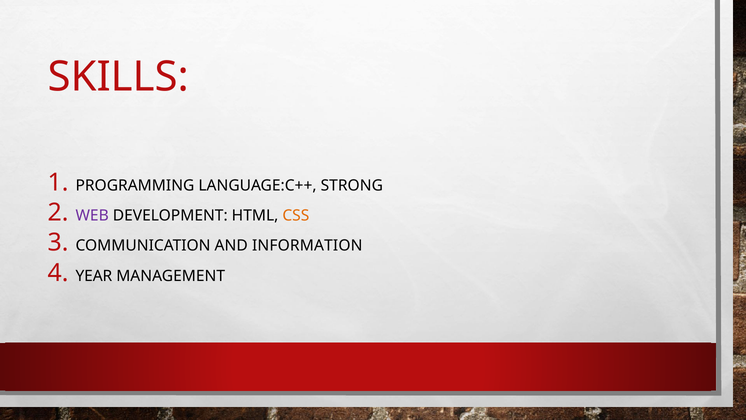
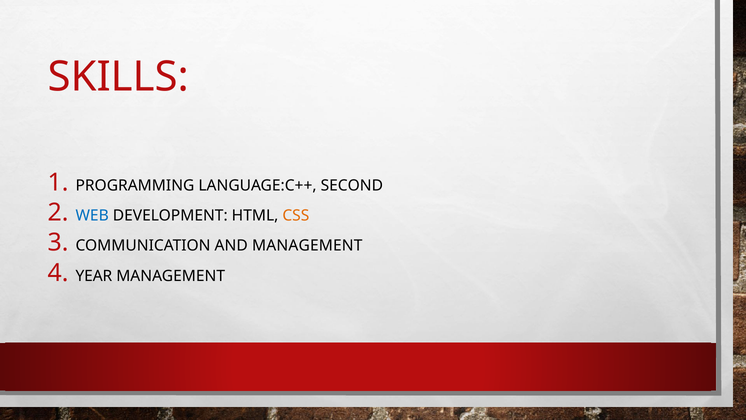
STRONG: STRONG -> SECOND
WEB colour: purple -> blue
AND INFORMATION: INFORMATION -> MANAGEMENT
